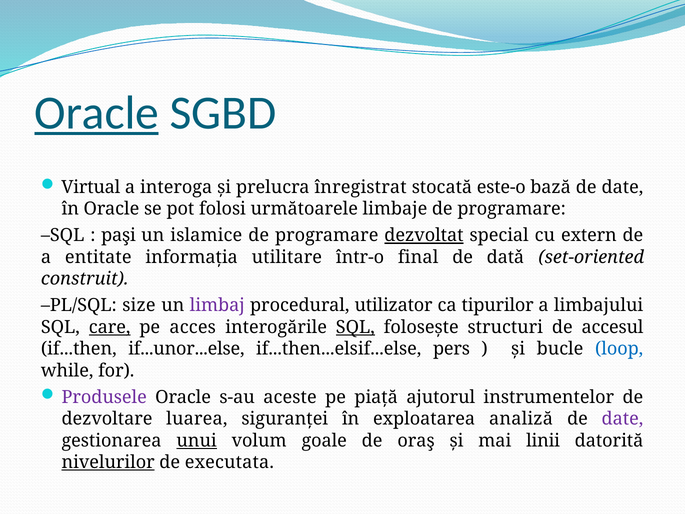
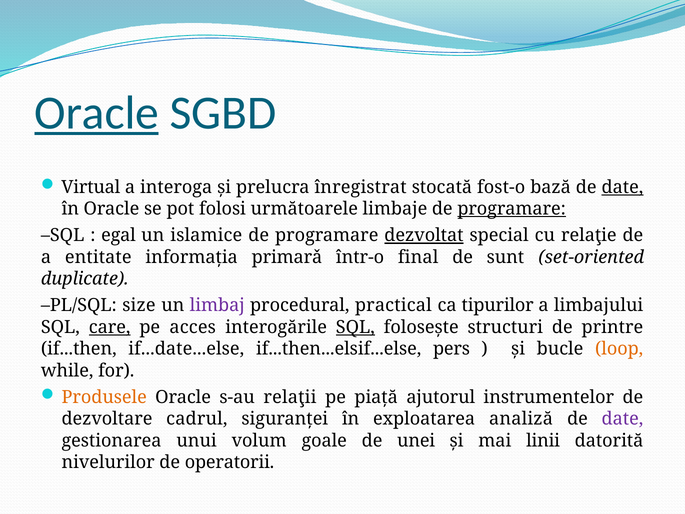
este-o: este-o -> fost-o
date at (622, 187) underline: none -> present
programare at (512, 209) underline: none -> present
paşi: paşi -> egal
extern: extern -> relaţie
utilitare: utilitare -> primarǎ
datǎ: datǎ -> sunt
construit: construit -> duplicate
utilizator: utilizator -> practical
accesul: accesul -> printre
if...unor...else: if...unor...else -> if...date...else
loop colour: blue -> orange
Produsele colour: purple -> orange
aceste: aceste -> relaţii
luarea: luarea -> cadrul
unui underline: present -> none
oraş: oraş -> unei
nivelurilor underline: present -> none
executata: executata -> operatorii
